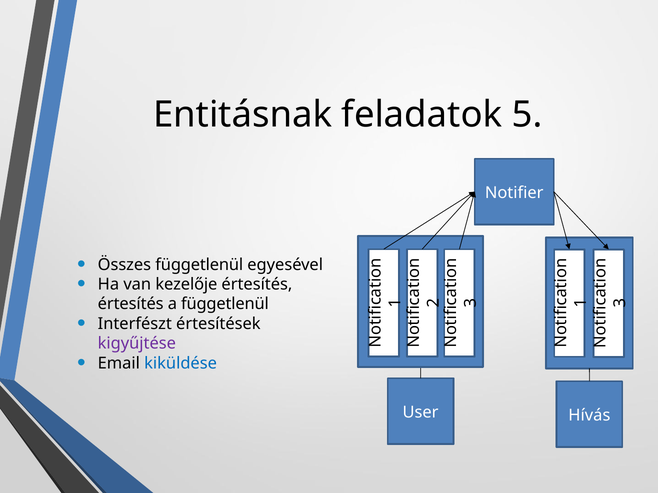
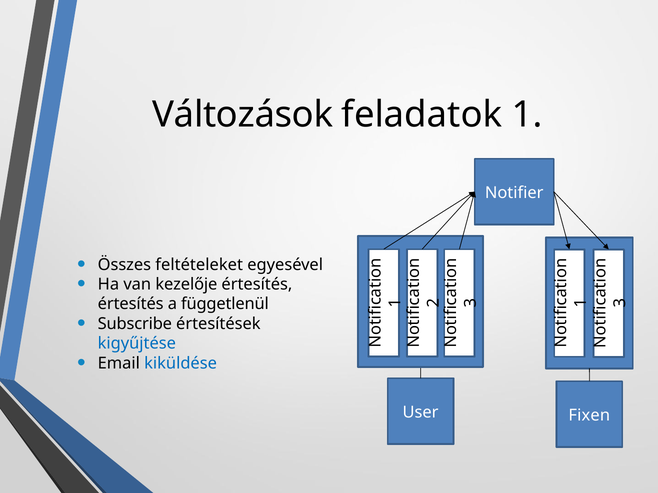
Entitásnak: Entitásnak -> Változások
feladatok 5: 5 -> 1
Összes függetlenül: függetlenül -> feltételeket
Interfészt: Interfészt -> Subscribe
kigyűjtése colour: purple -> blue
Hívás: Hívás -> Fixen
